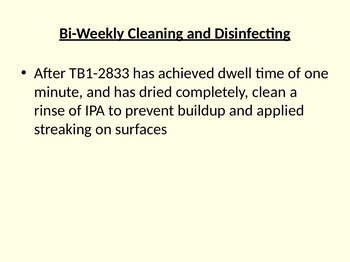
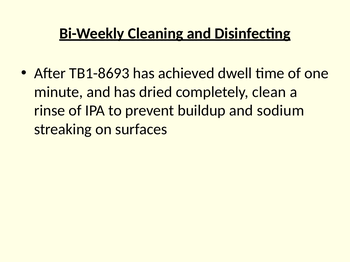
TB1-2833: TB1-2833 -> TB1-8693
applied: applied -> sodium
